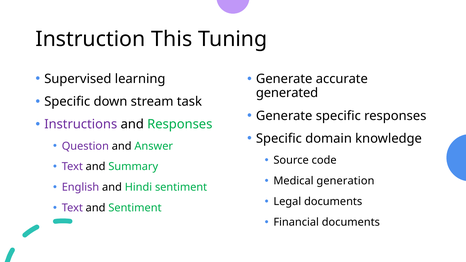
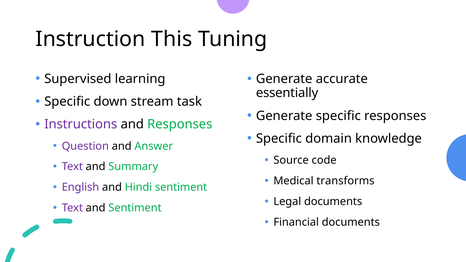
generated: generated -> essentially
generation: generation -> transforms
